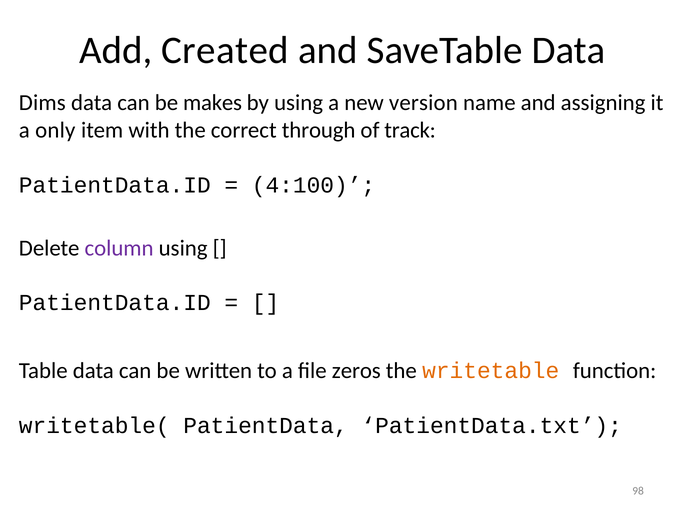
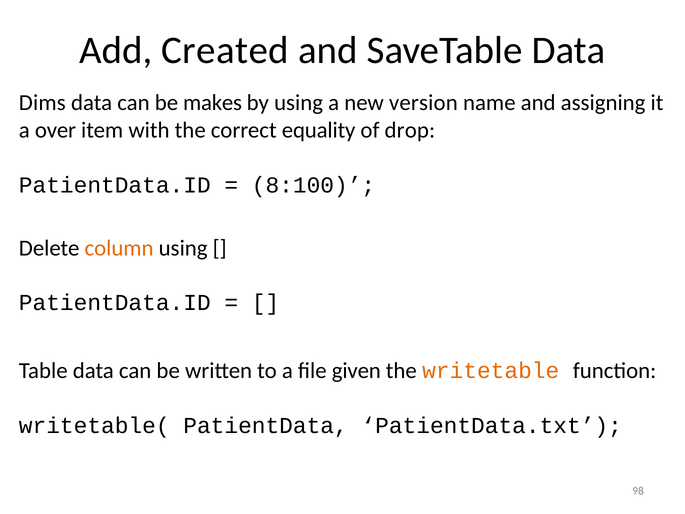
only: only -> over
through: through -> equality
track: track -> drop
4:100: 4:100 -> 8:100
column colour: purple -> orange
zeros: zeros -> given
